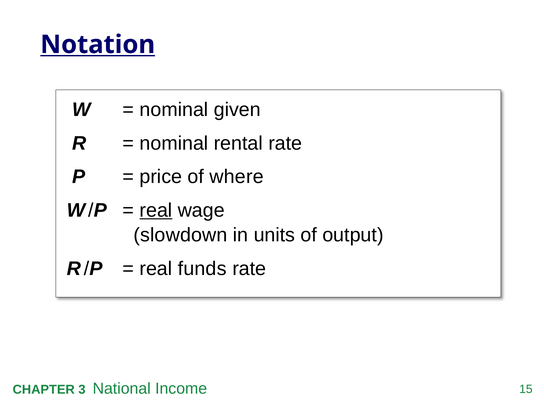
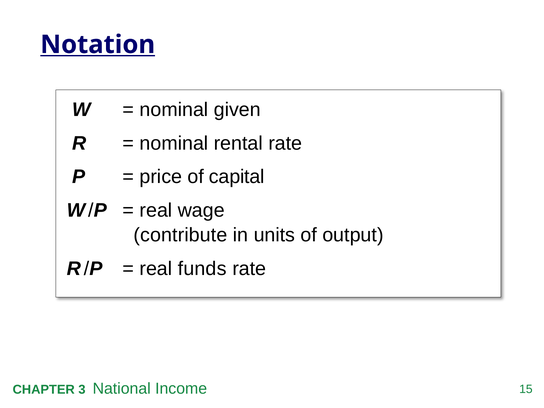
where: where -> capital
real at (156, 210) underline: present -> none
slowdown: slowdown -> contribute
